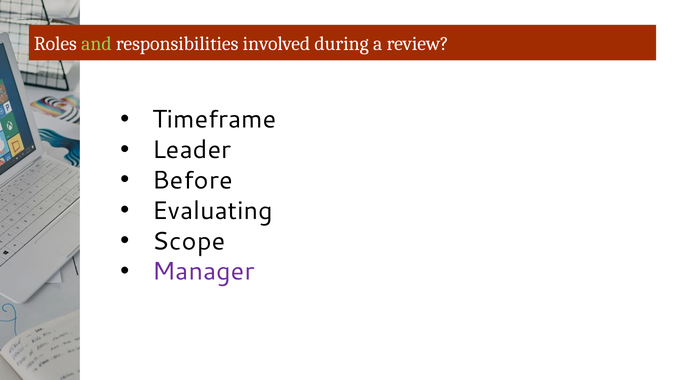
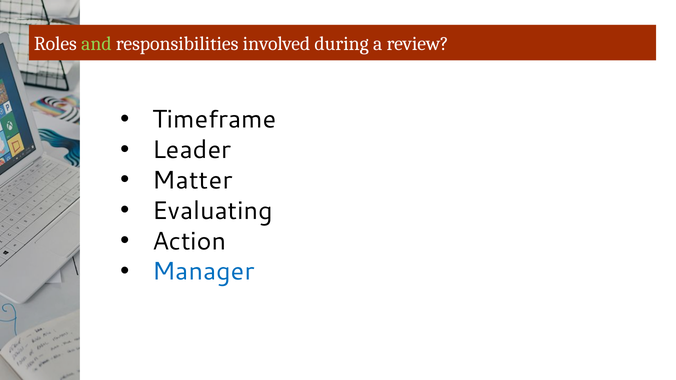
Before: Before -> Matter
Scope: Scope -> Action
Manager colour: purple -> blue
